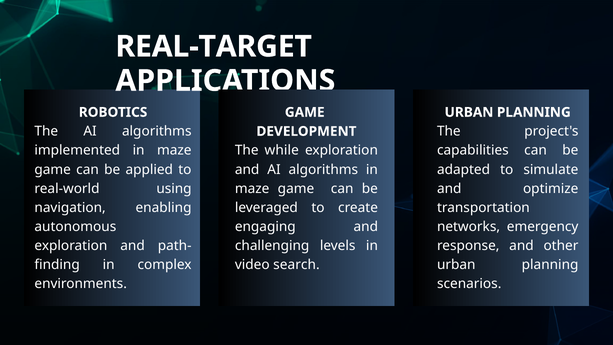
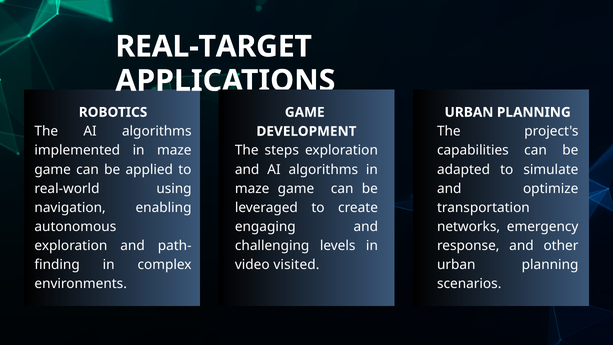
while: while -> steps
search: search -> visited
